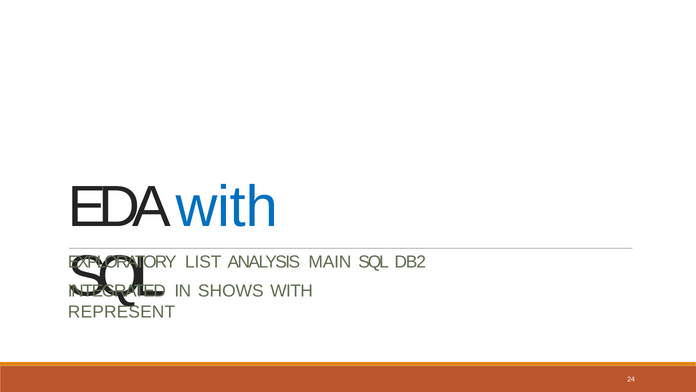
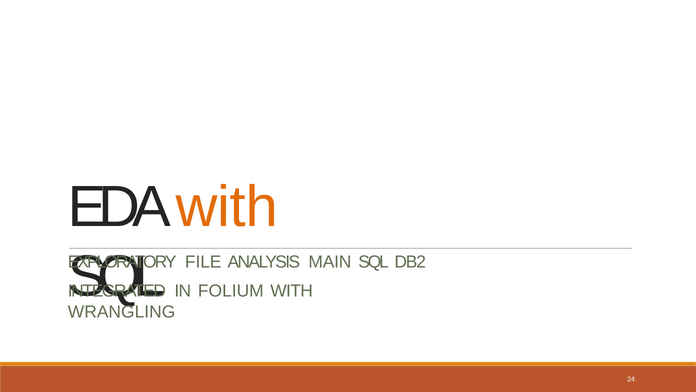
with at (227, 207) colour: blue -> orange
LIST: LIST -> FILE
SHOWS: SHOWS -> FOLIUM
REPRESENT: REPRESENT -> WRANGLING
